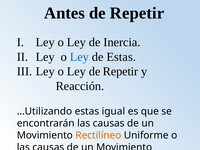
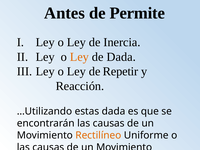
Repetir at (137, 13): Repetir -> Permite
Ley at (79, 57) colour: blue -> orange
de Estas: Estas -> Dada
estas igual: igual -> dada
